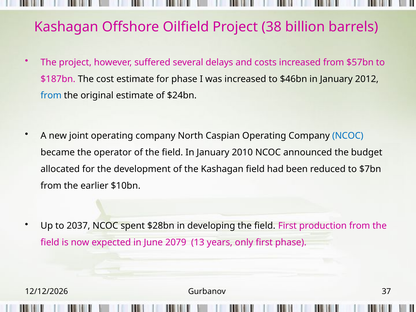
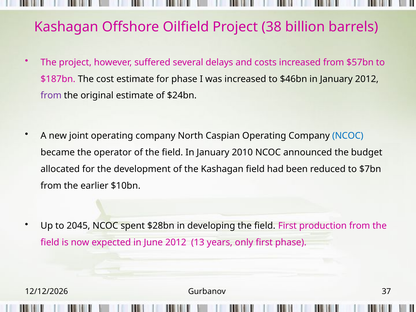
from at (51, 96) colour: blue -> purple
2037: 2037 -> 2045
June 2079: 2079 -> 2012
